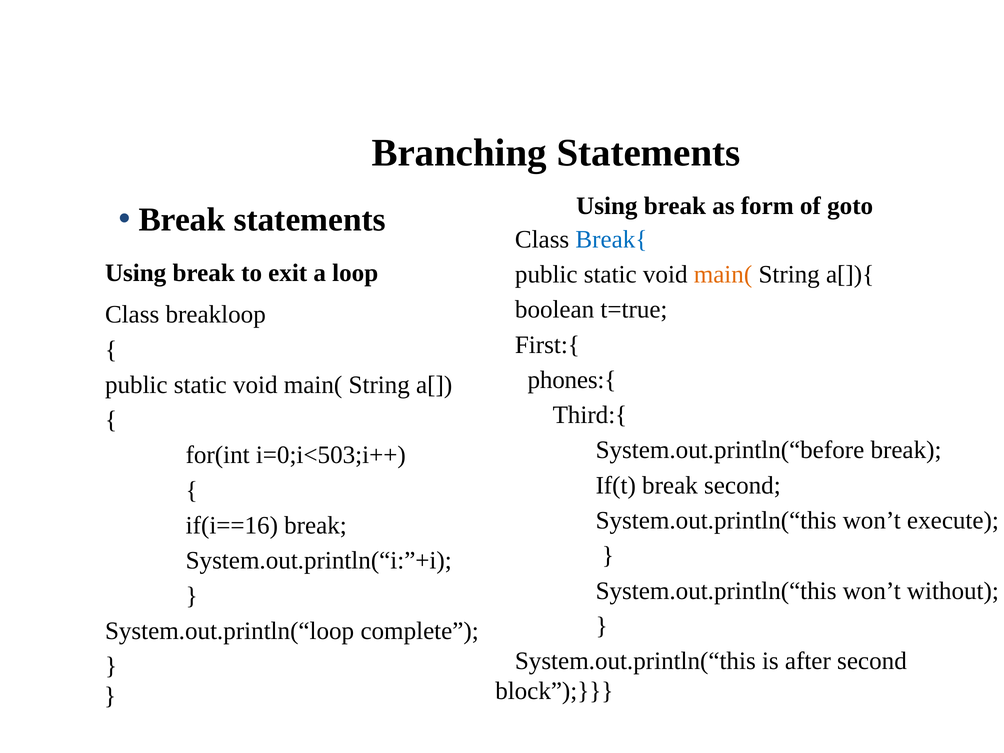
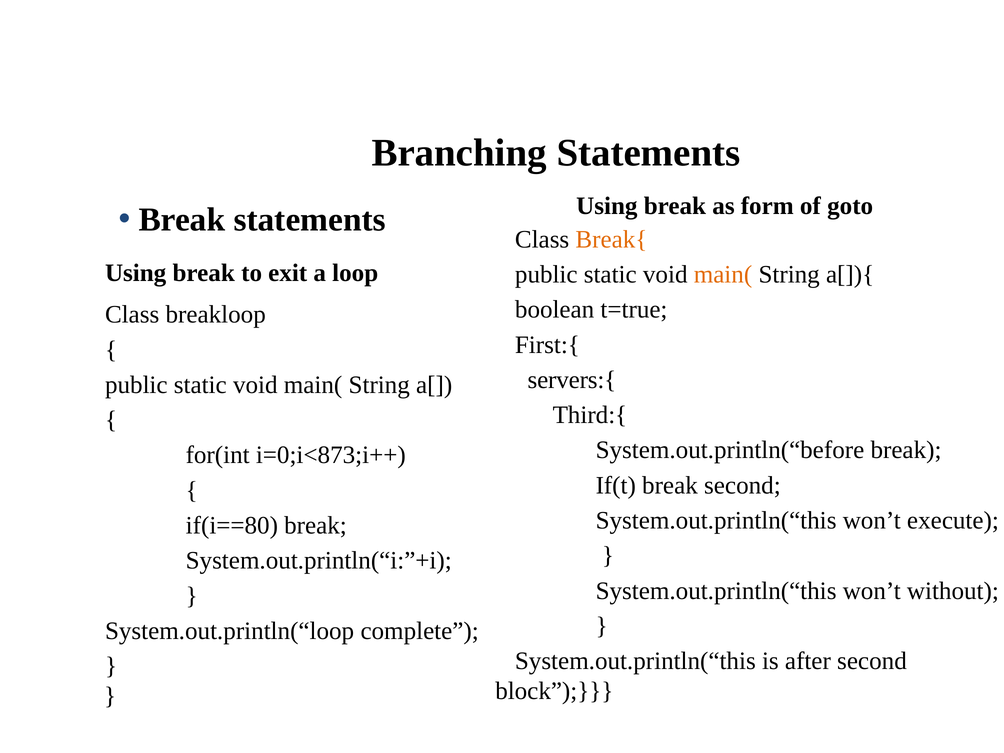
Break{ colour: blue -> orange
phones:{: phones:{ -> servers:{
i=0;i<503;i++: i=0;i<503;i++ -> i=0;i<873;i++
if(i==16: if(i==16 -> if(i==80
